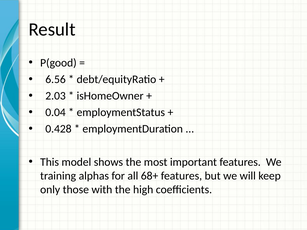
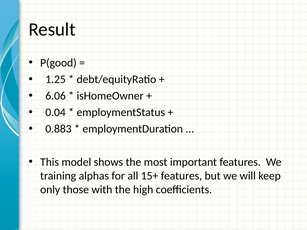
6.56: 6.56 -> 1.25
2.03: 2.03 -> 6.06
0.428: 0.428 -> 0.883
68+: 68+ -> 15+
